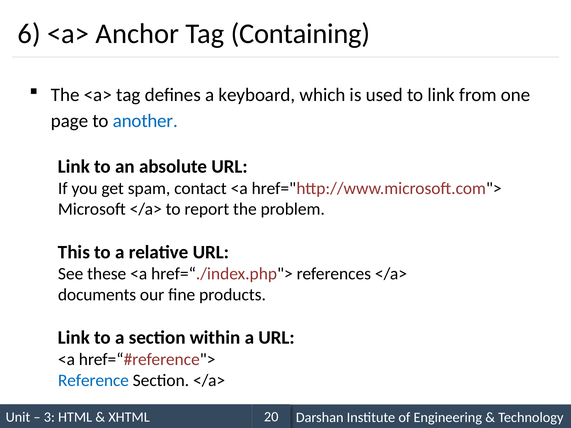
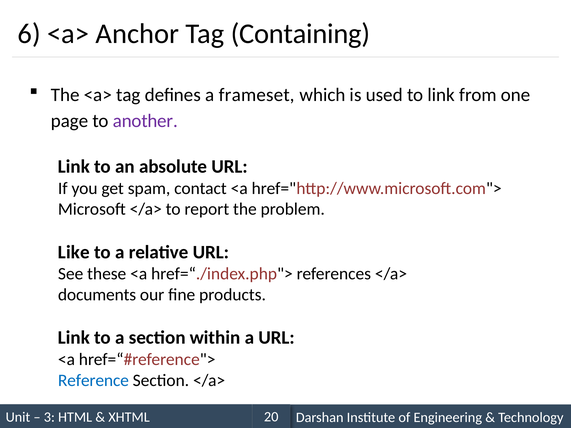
keyboard: keyboard -> frameset
another colour: blue -> purple
This: This -> Like
